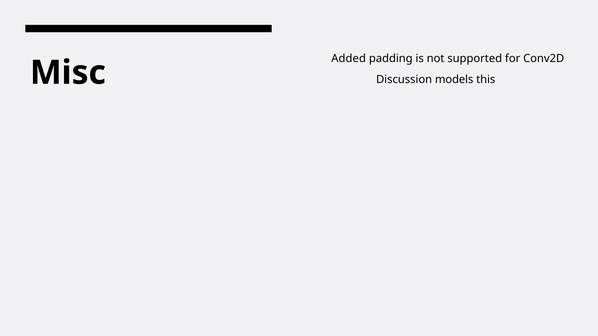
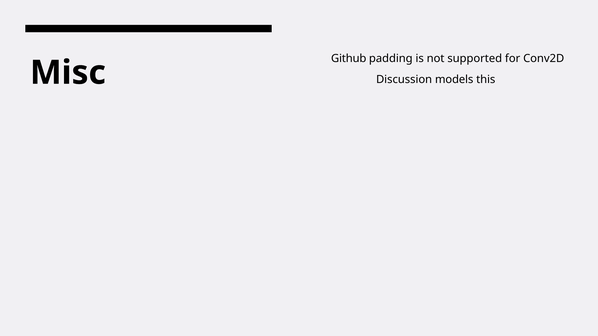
Added: Added -> Github
